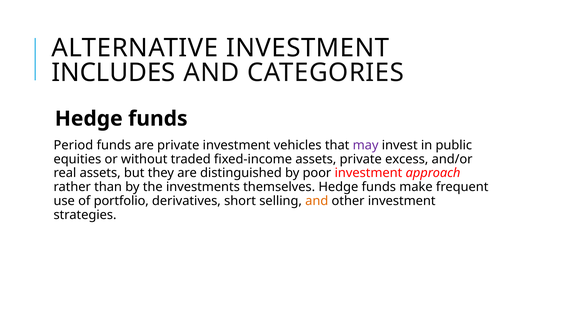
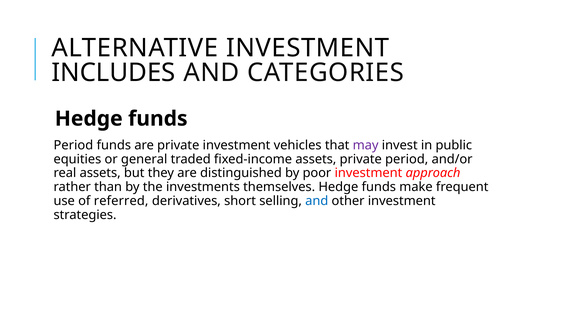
without: without -> general
private excess: excess -> period
portfolio: portfolio -> referred
and at (317, 201) colour: orange -> blue
